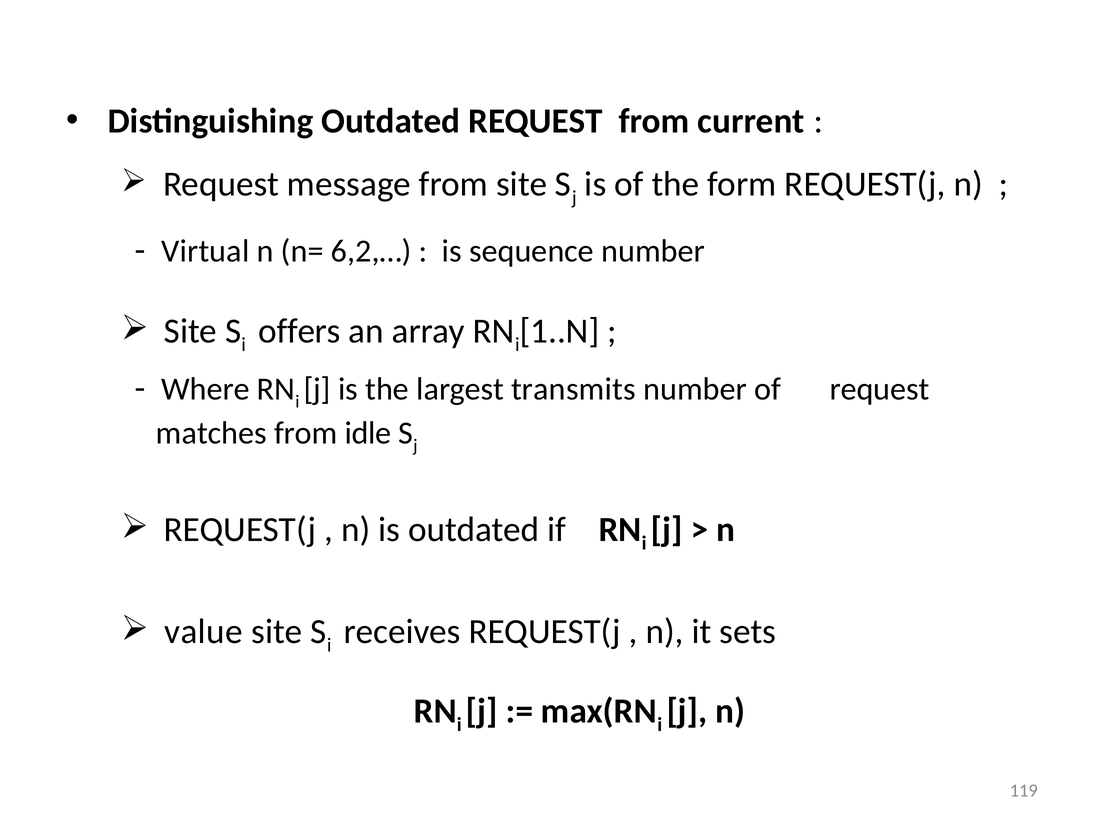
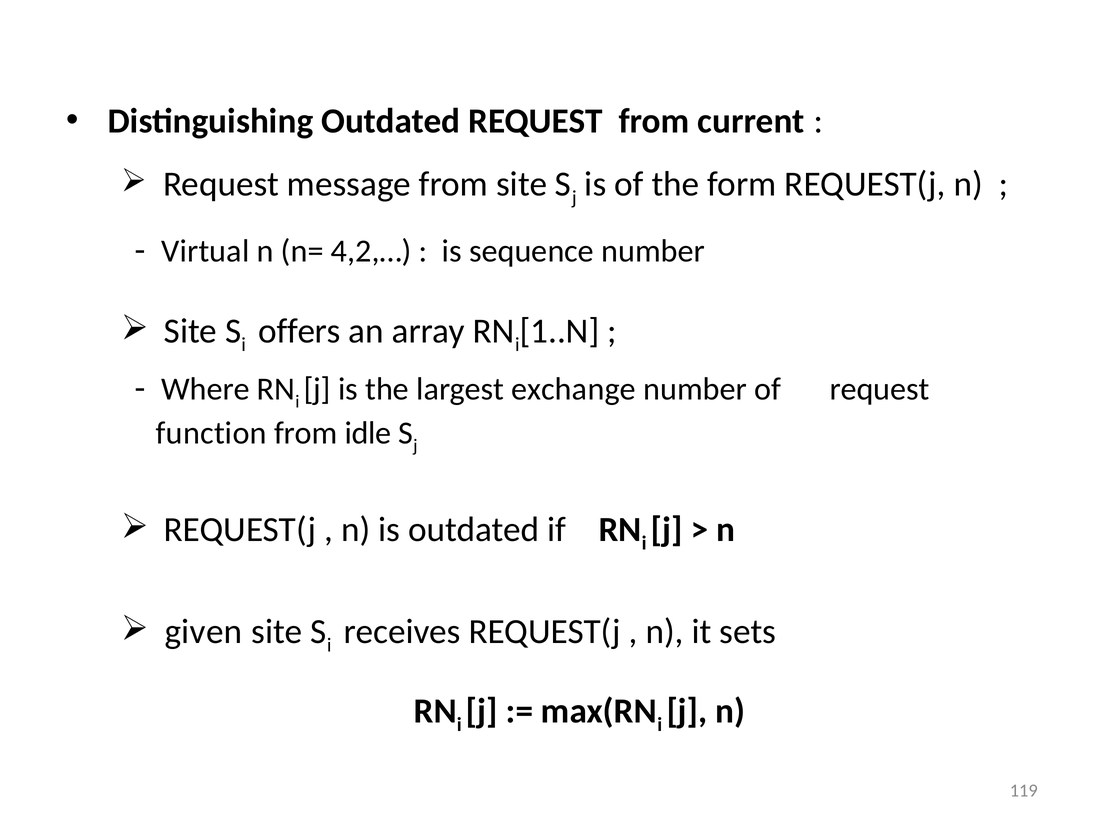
6,2,…: 6,2,… -> 4,2,…
transmits: transmits -> exchange
matches: matches -> function
value: value -> given
